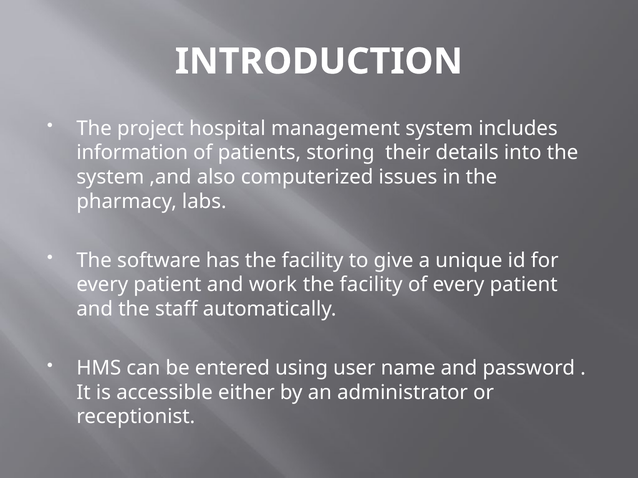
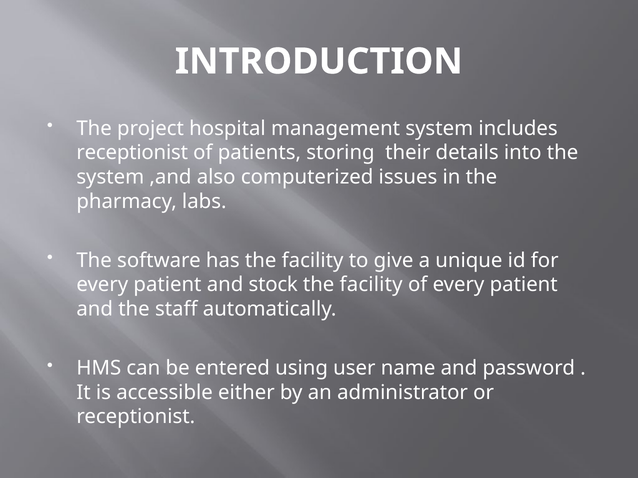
information at (132, 153): information -> receptionist
work: work -> stock
